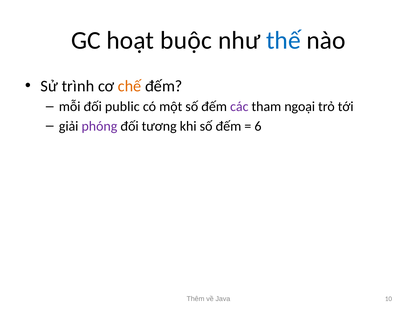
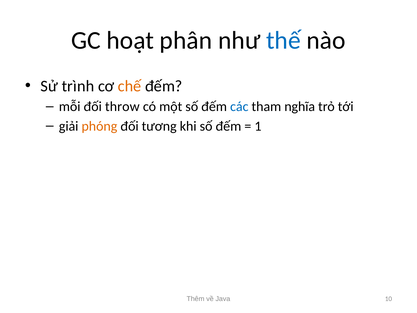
buộc: buộc -> phân
public: public -> throw
các colour: purple -> blue
ngoại: ngoại -> nghĩa
phóng colour: purple -> orange
6: 6 -> 1
